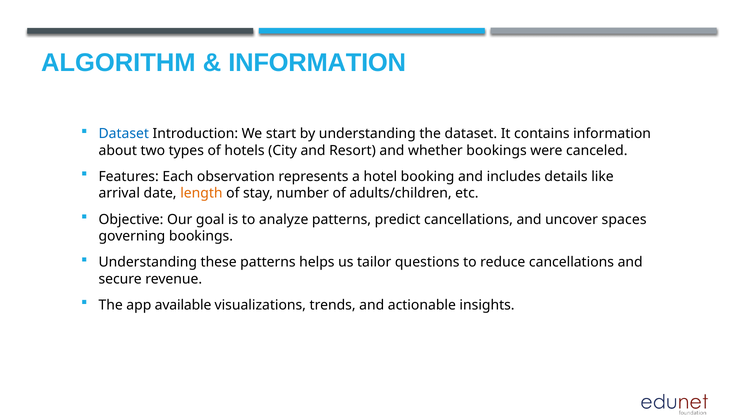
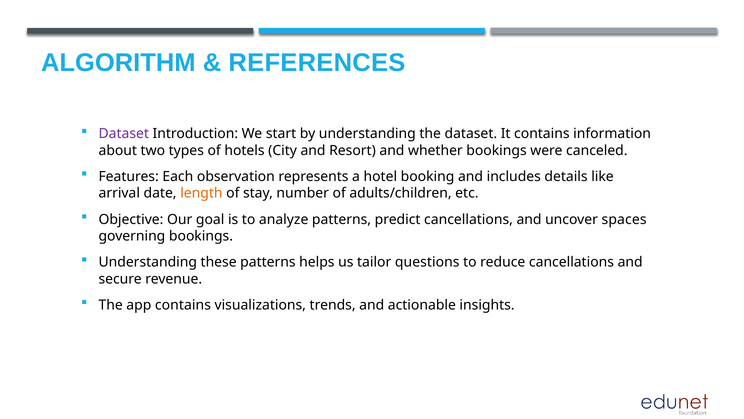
INFORMATION at (317, 63): INFORMATION -> REFERENCES
Dataset at (124, 134) colour: blue -> purple
app available: available -> contains
